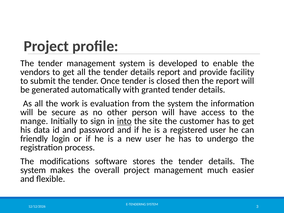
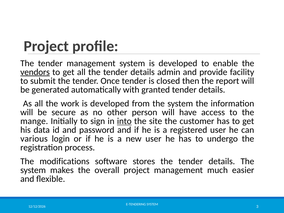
vendors underline: none -> present
details report: report -> admin
work is evaluation: evaluation -> developed
friendly: friendly -> various
